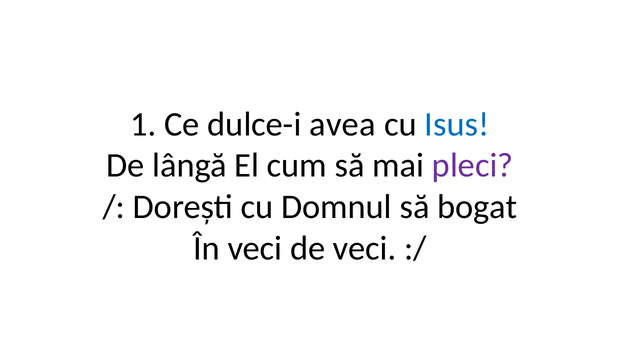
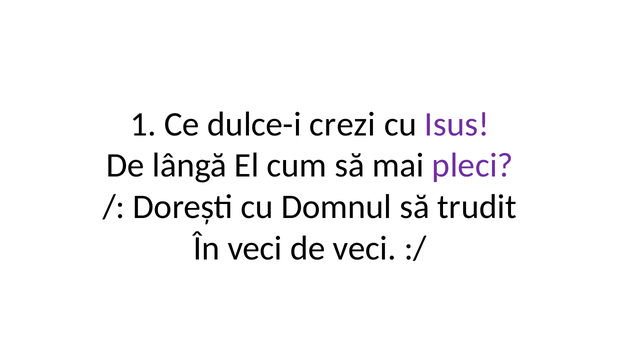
avea: avea -> crezi
Isus colour: blue -> purple
bogat: bogat -> trudit
